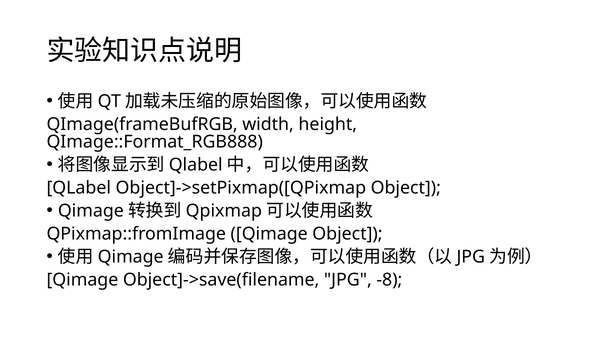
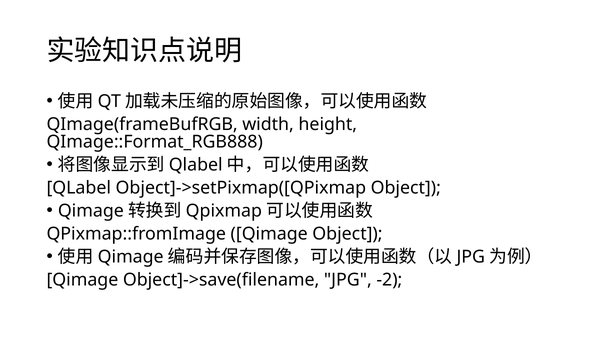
-8: -8 -> -2
